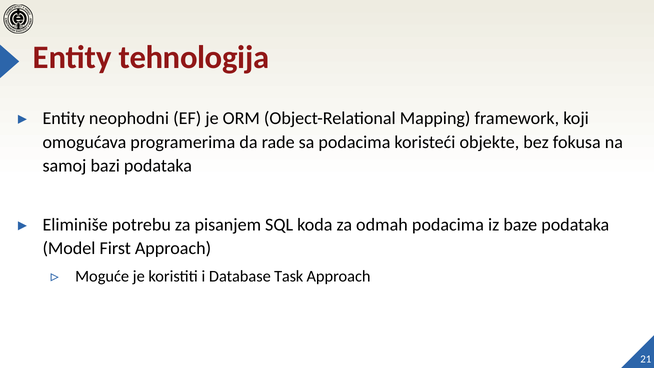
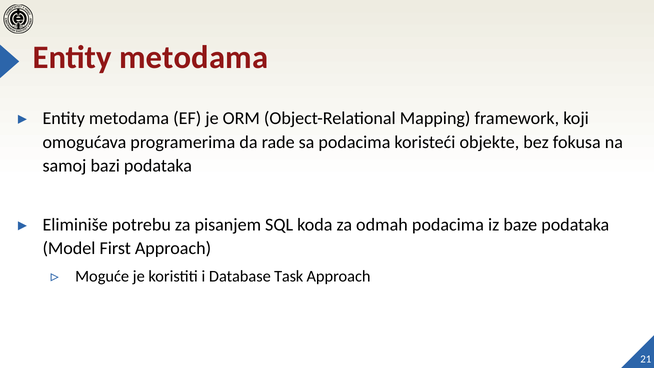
tehnologija at (194, 58): tehnologija -> metodama
neophodni at (129, 118): neophodni -> metodama
